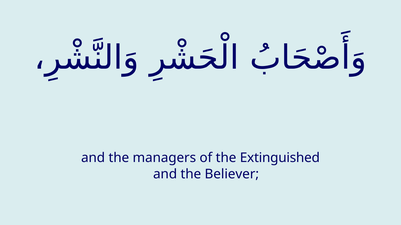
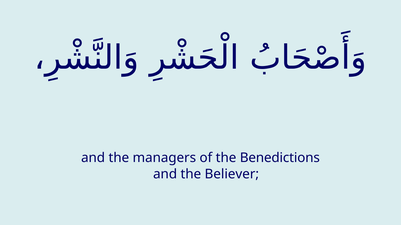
Extinguished: Extinguished -> Benedictions
